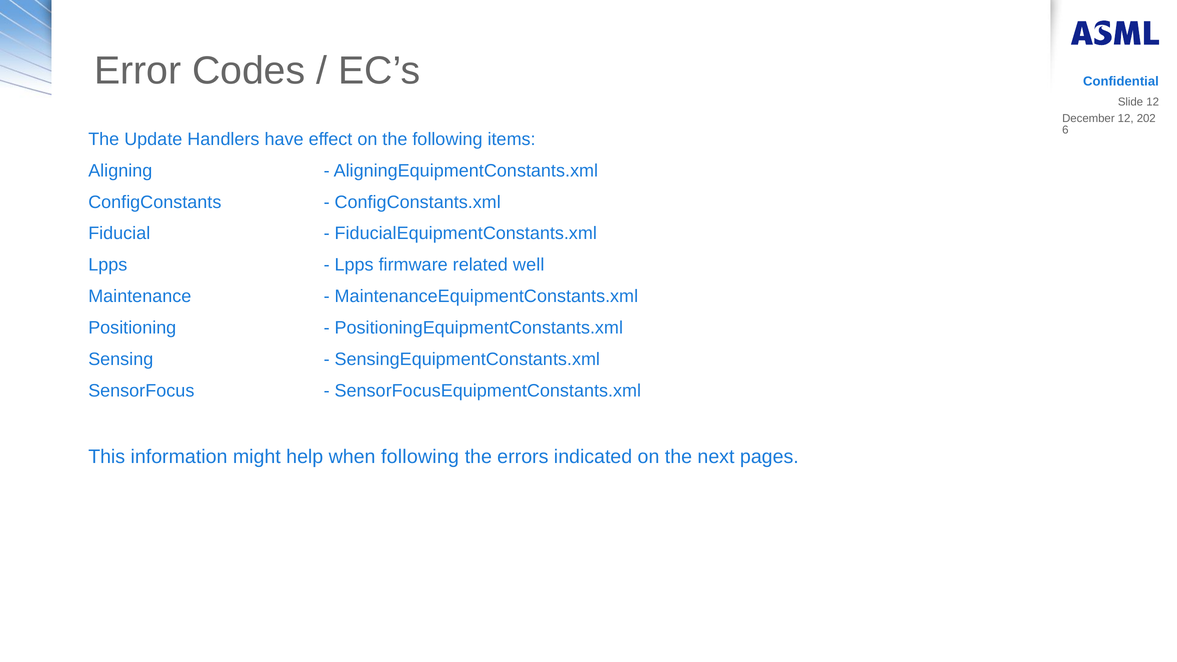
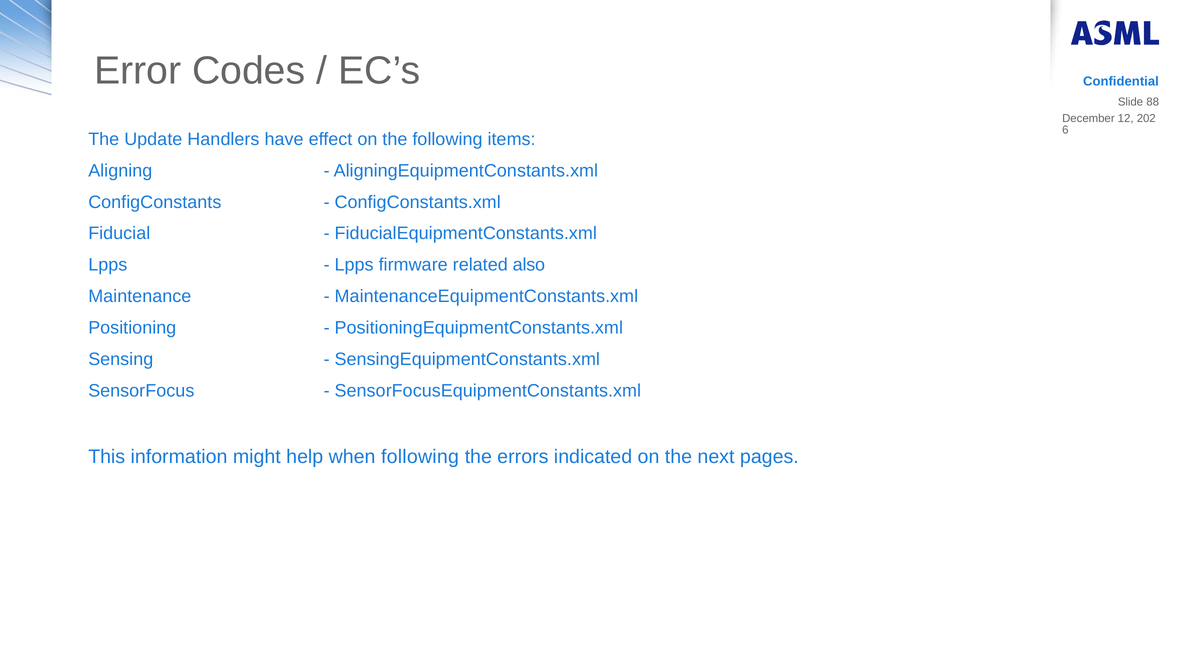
Slide 12: 12 -> 88
well: well -> also
